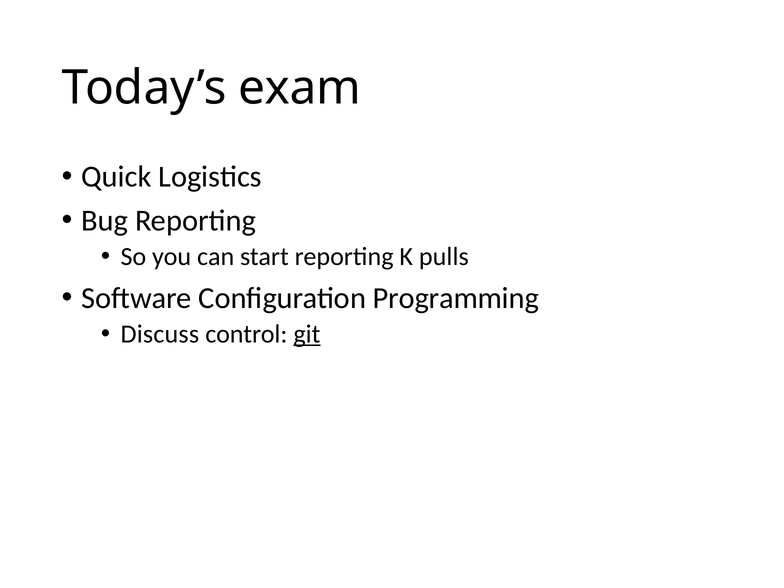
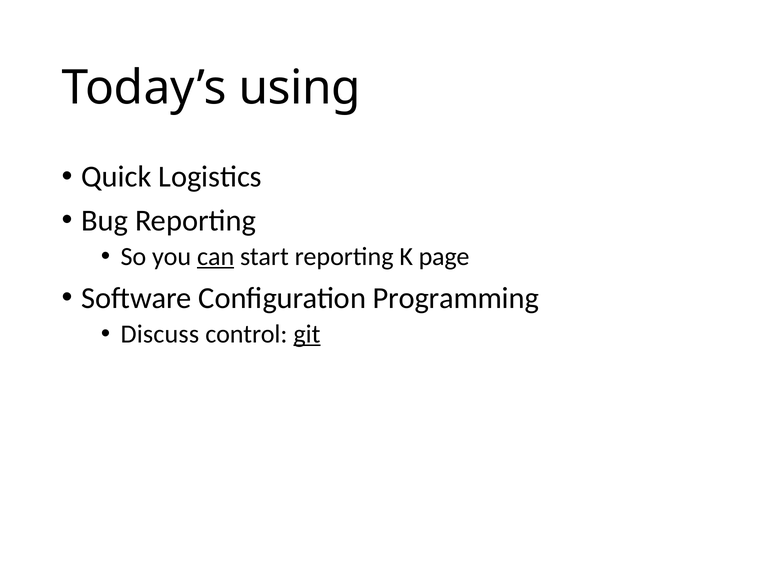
exam: exam -> using
can underline: none -> present
pulls: pulls -> page
